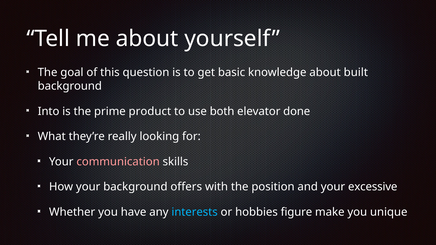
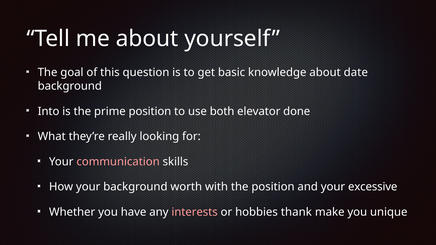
built: built -> date
prime product: product -> position
offers: offers -> worth
interests colour: light blue -> pink
figure: figure -> thank
